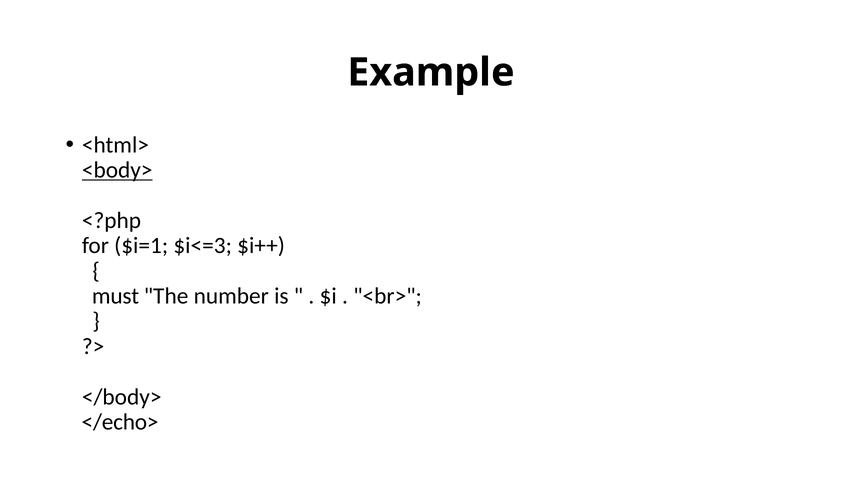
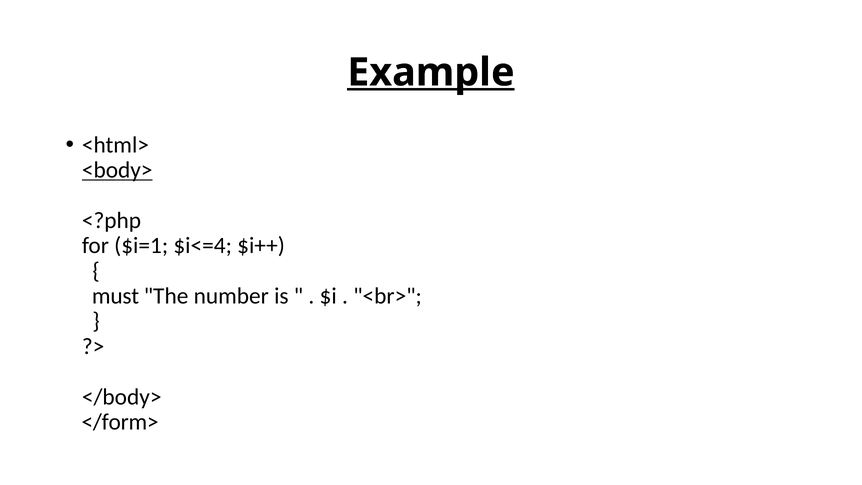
Example underline: none -> present
$i<=3: $i<=3 -> $i<=4
</echo>: </echo> -> </form>
